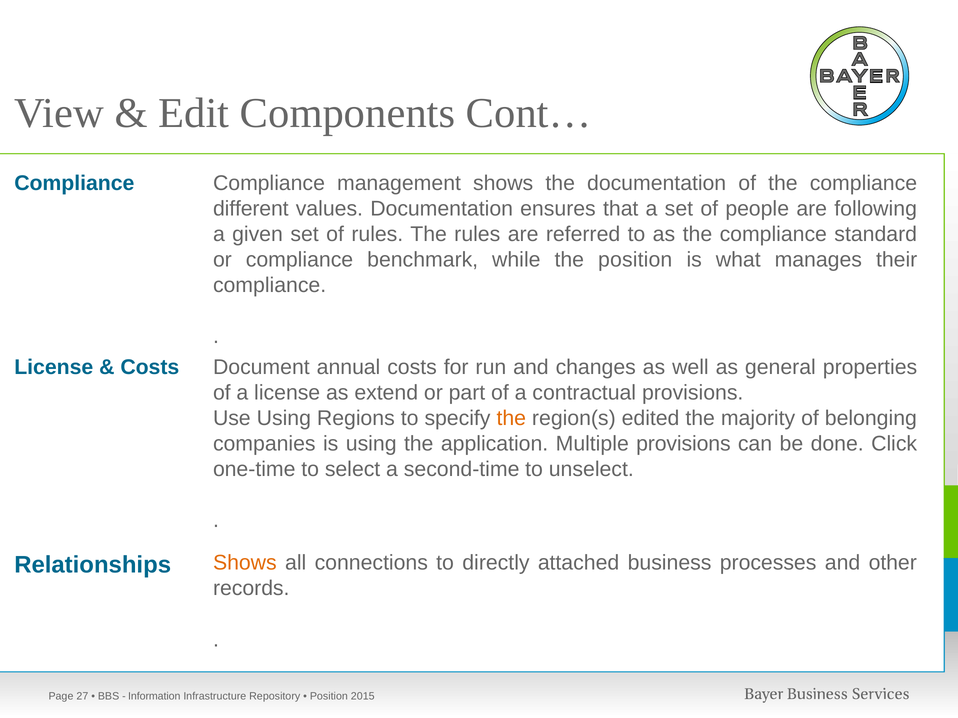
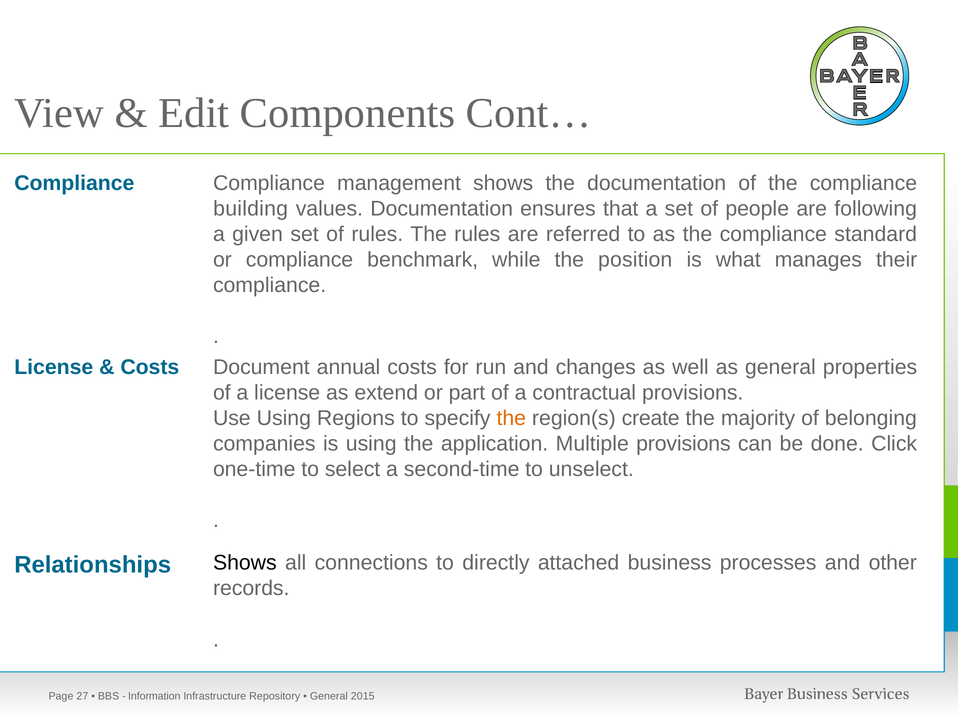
different: different -> building
edited: edited -> create
Shows at (245, 563) colour: orange -> black
Position at (329, 697): Position -> General
